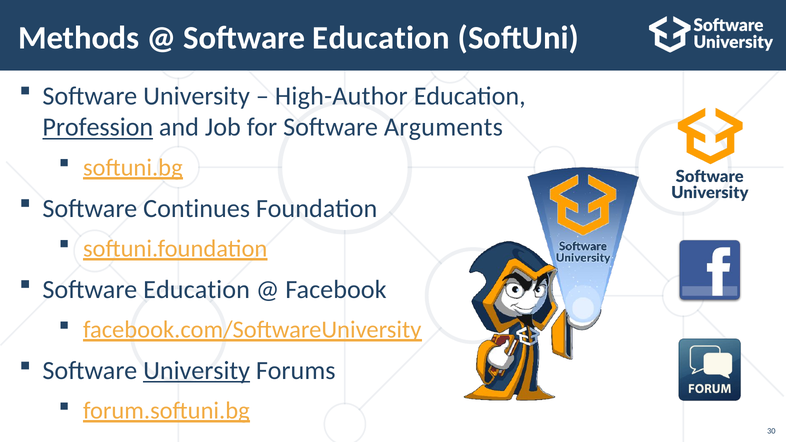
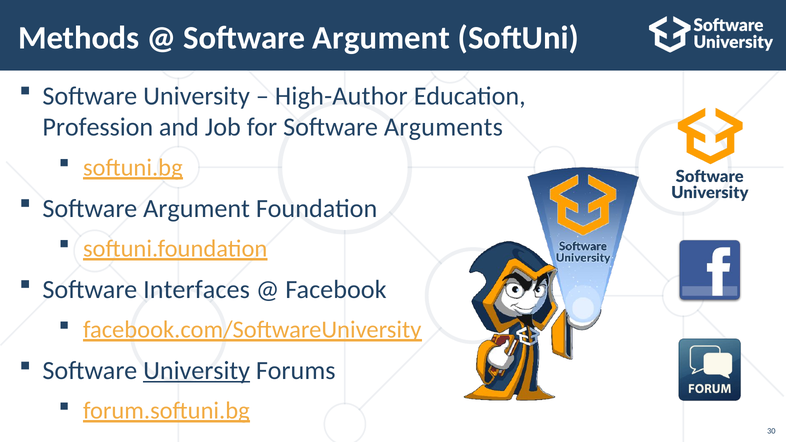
Education at (381, 38): Education -> Argument
Profession underline: present -> none
Continues at (197, 208): Continues -> Argument
Education at (197, 290): Education -> Interfaces
